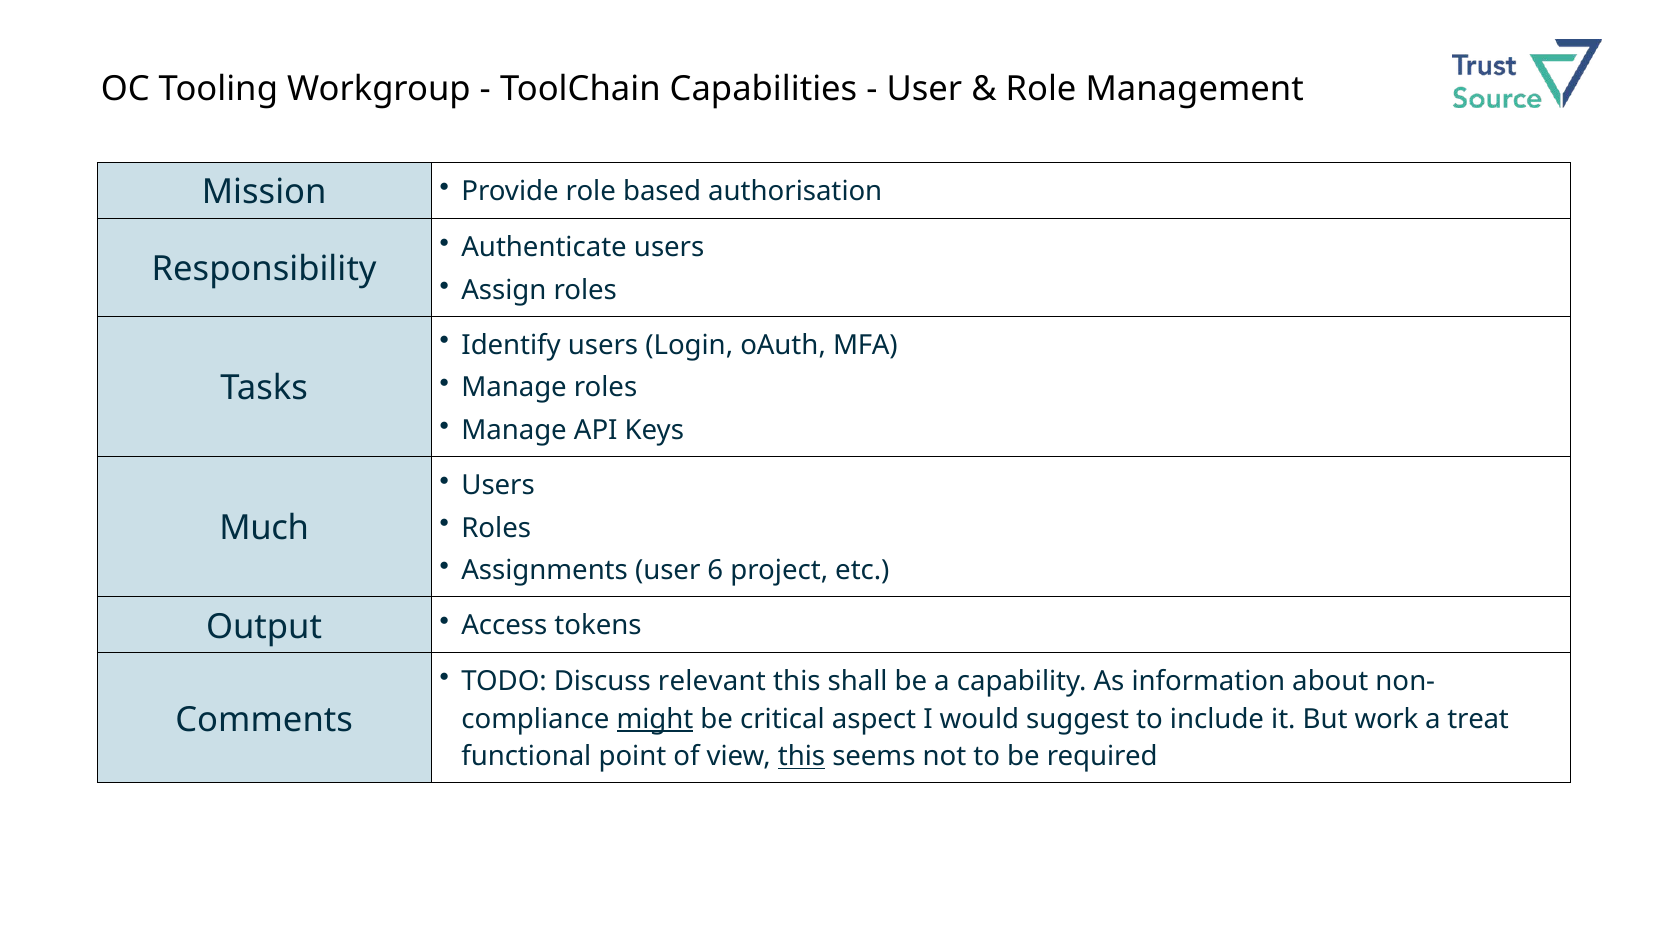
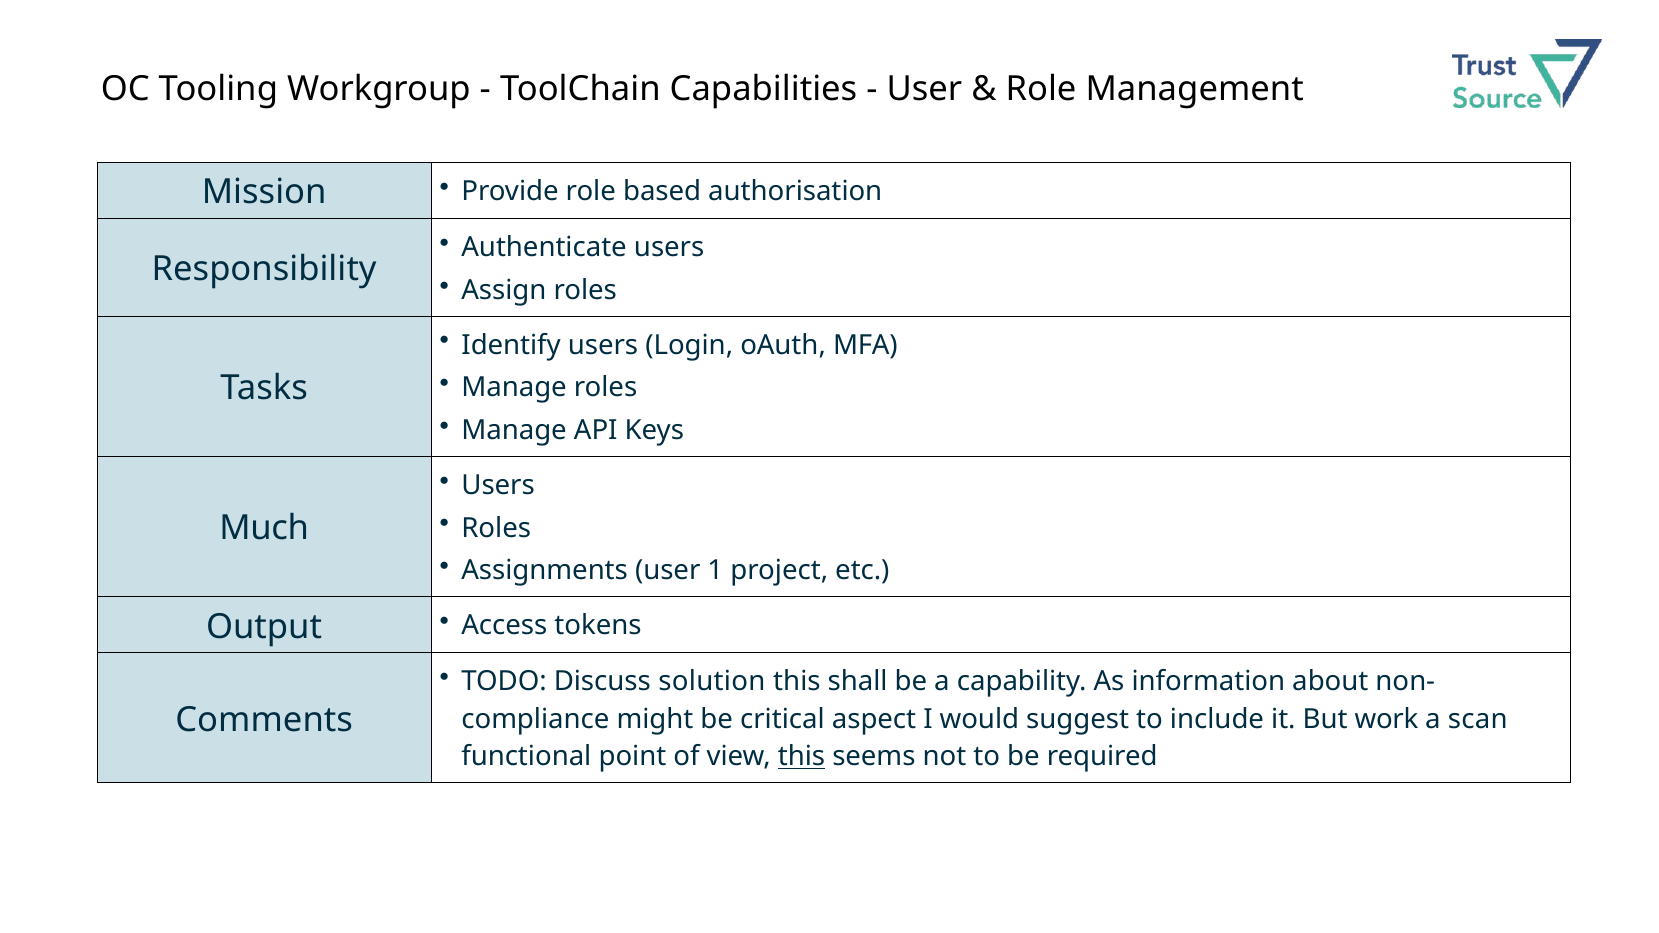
6: 6 -> 1
relevant: relevant -> solution
might underline: present -> none
treat: treat -> scan
